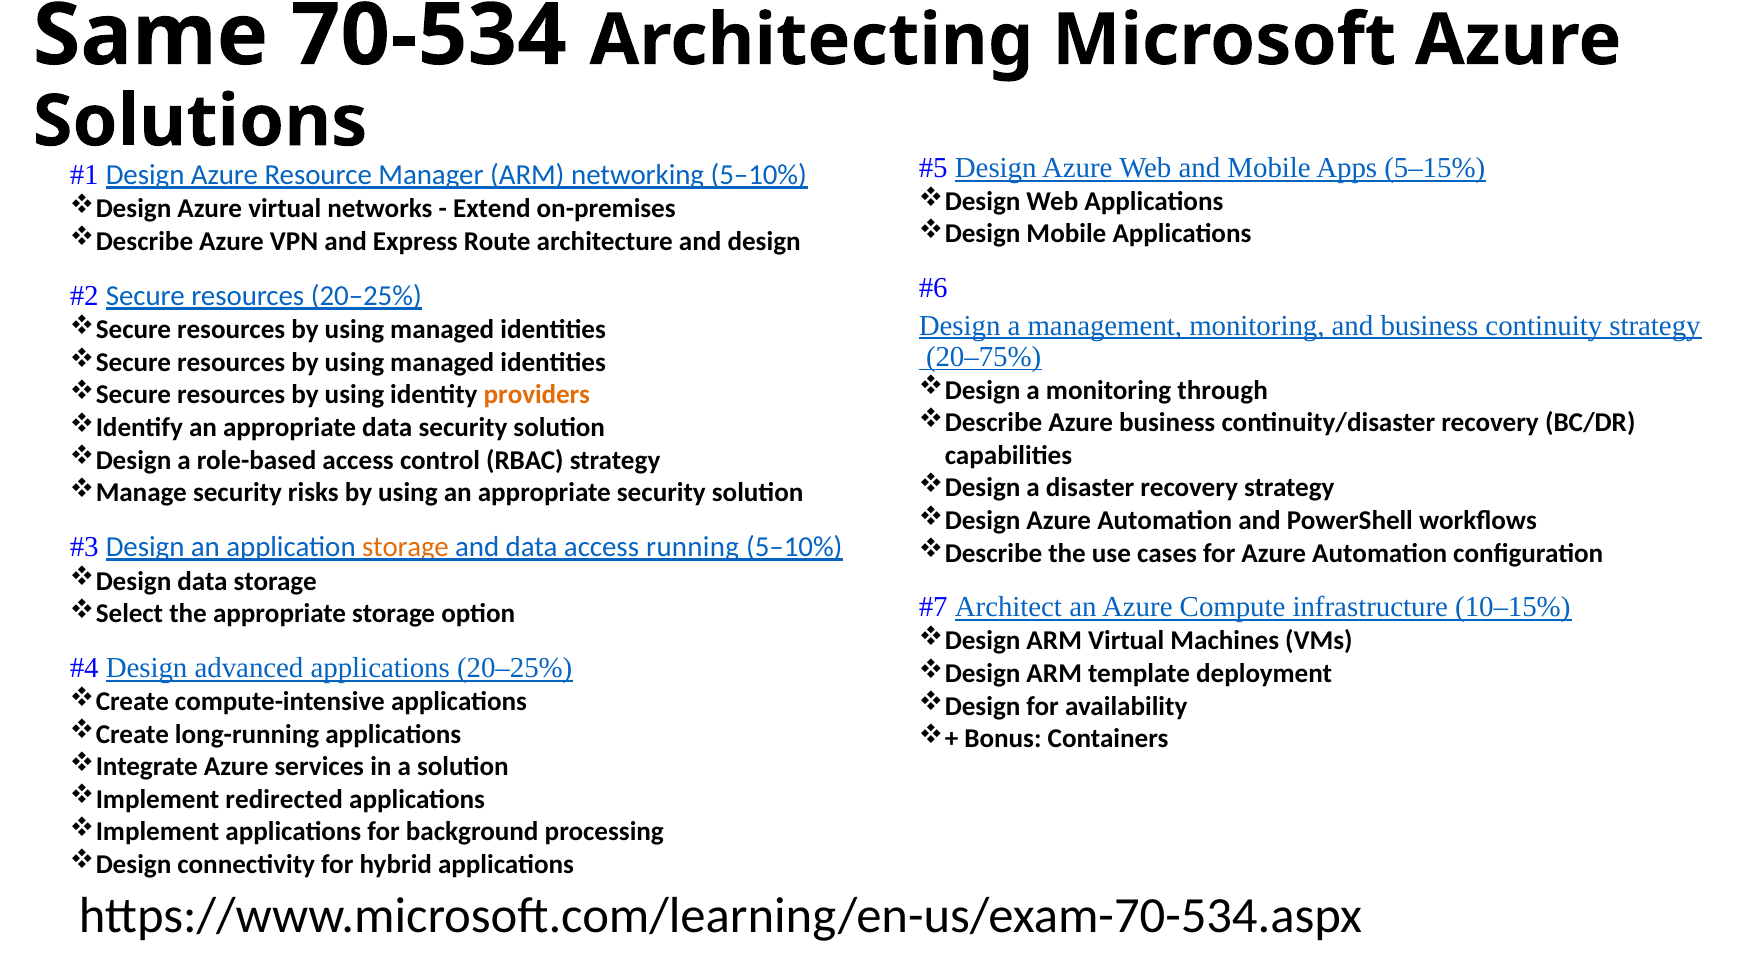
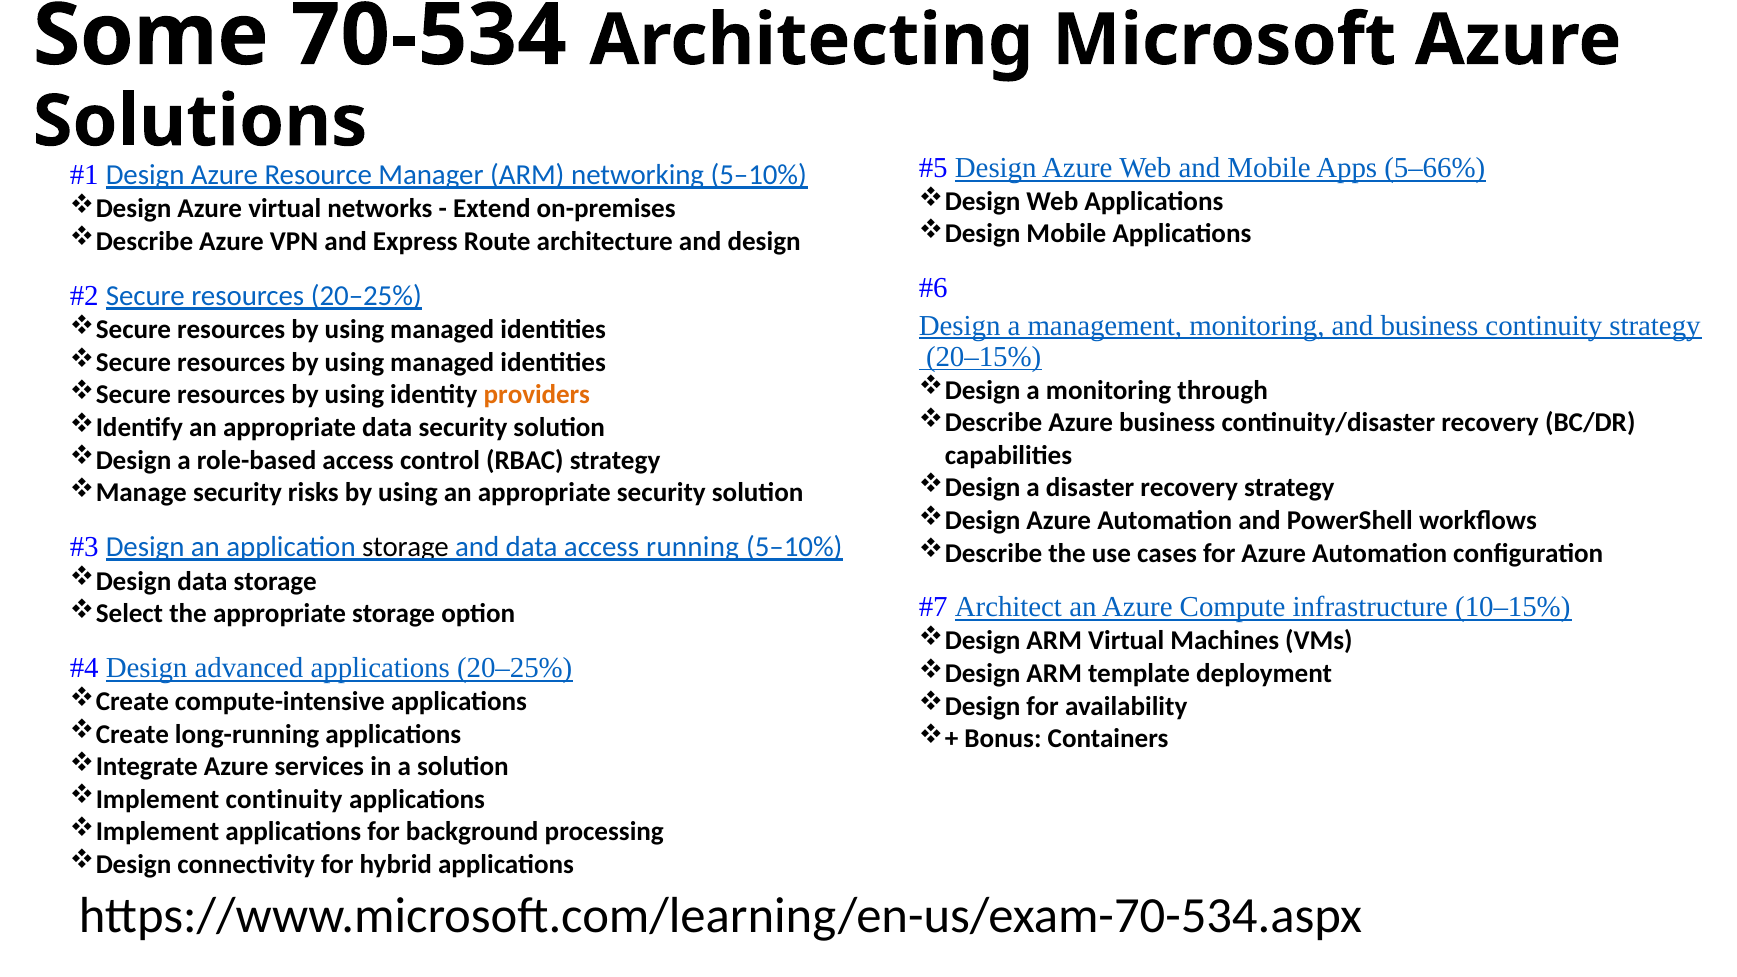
Same: Same -> Some
5–15%: 5–15% -> 5–66%
20–75%: 20–75% -> 20–15%
storage at (406, 547) colour: orange -> black
redirected at (284, 799): redirected -> continuity
